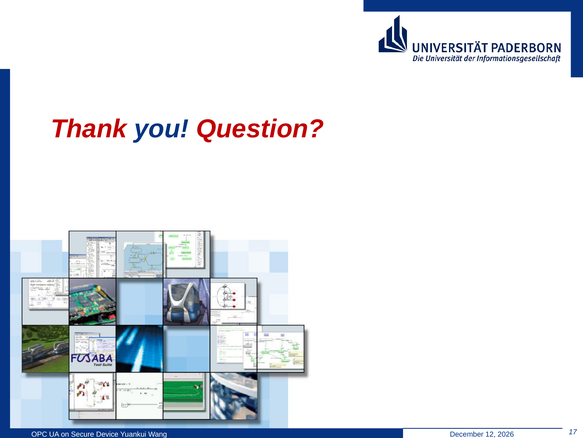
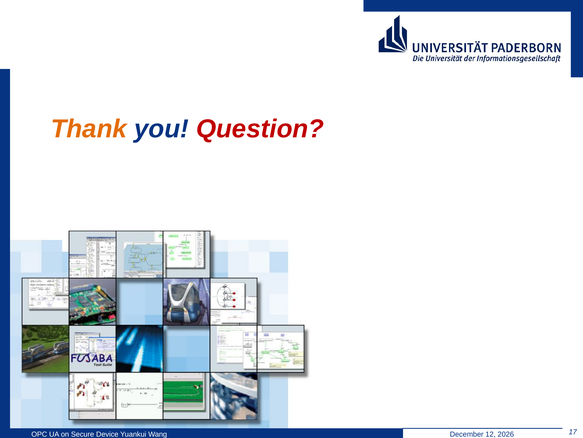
Thank colour: red -> orange
